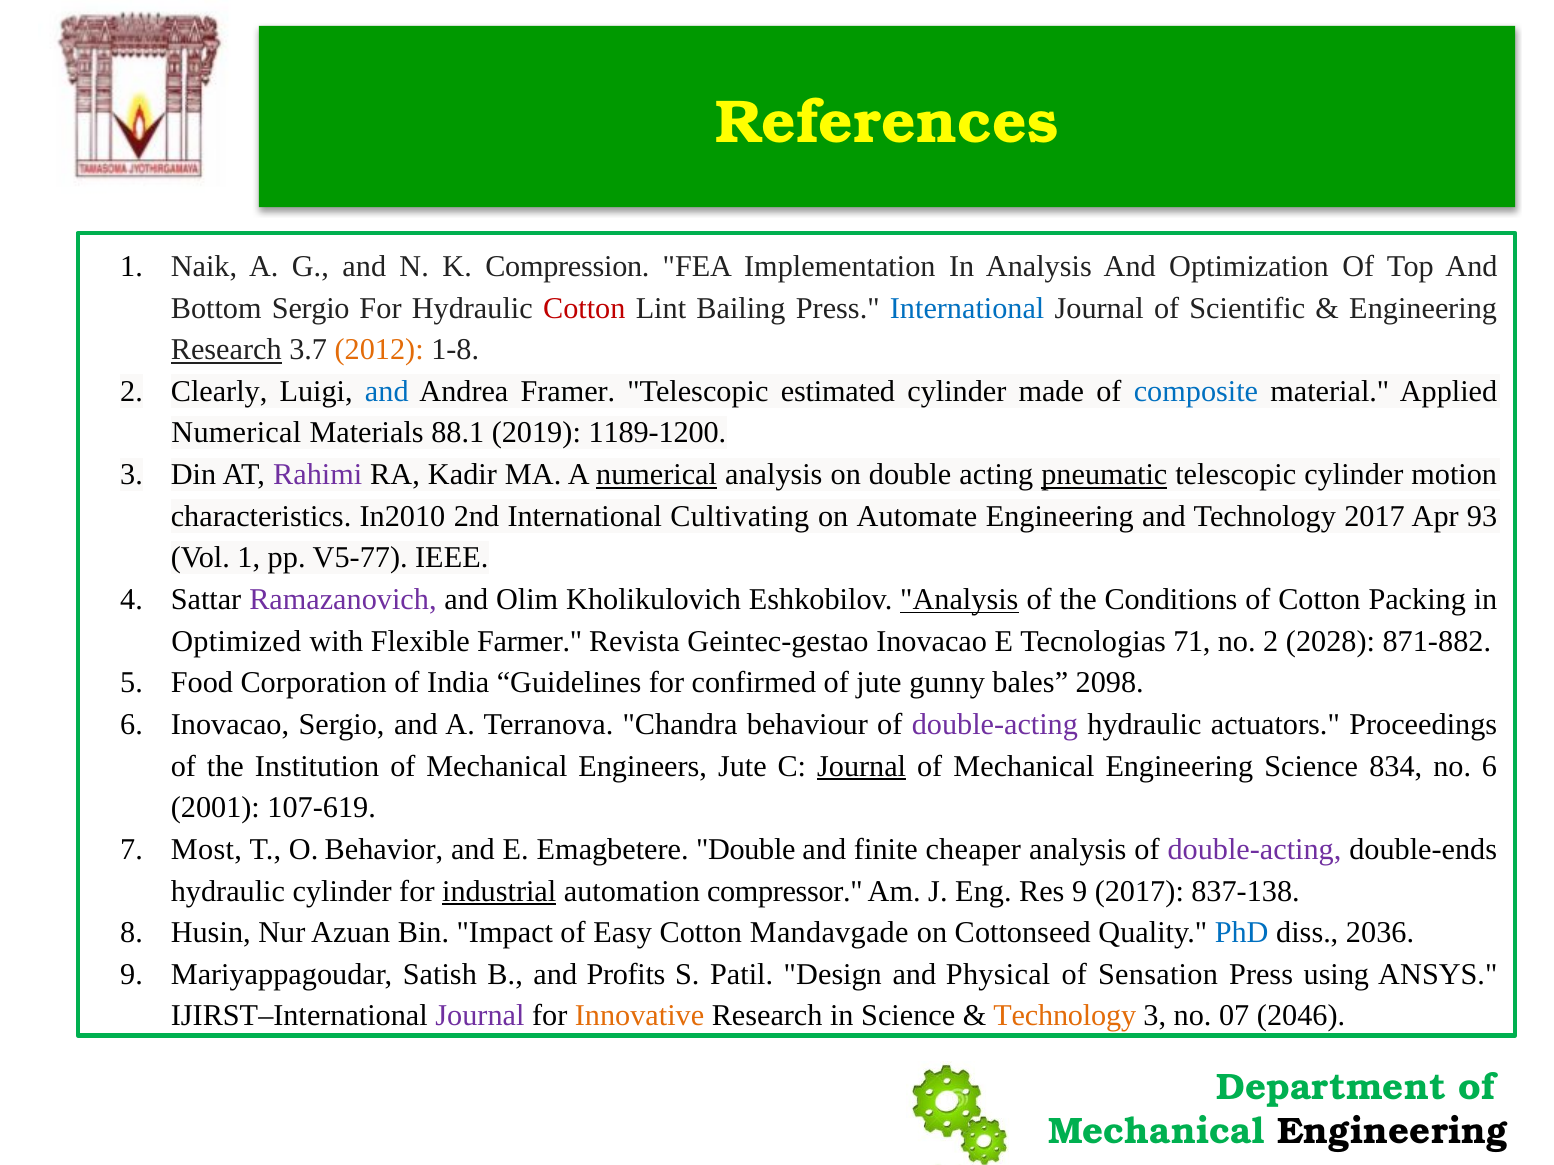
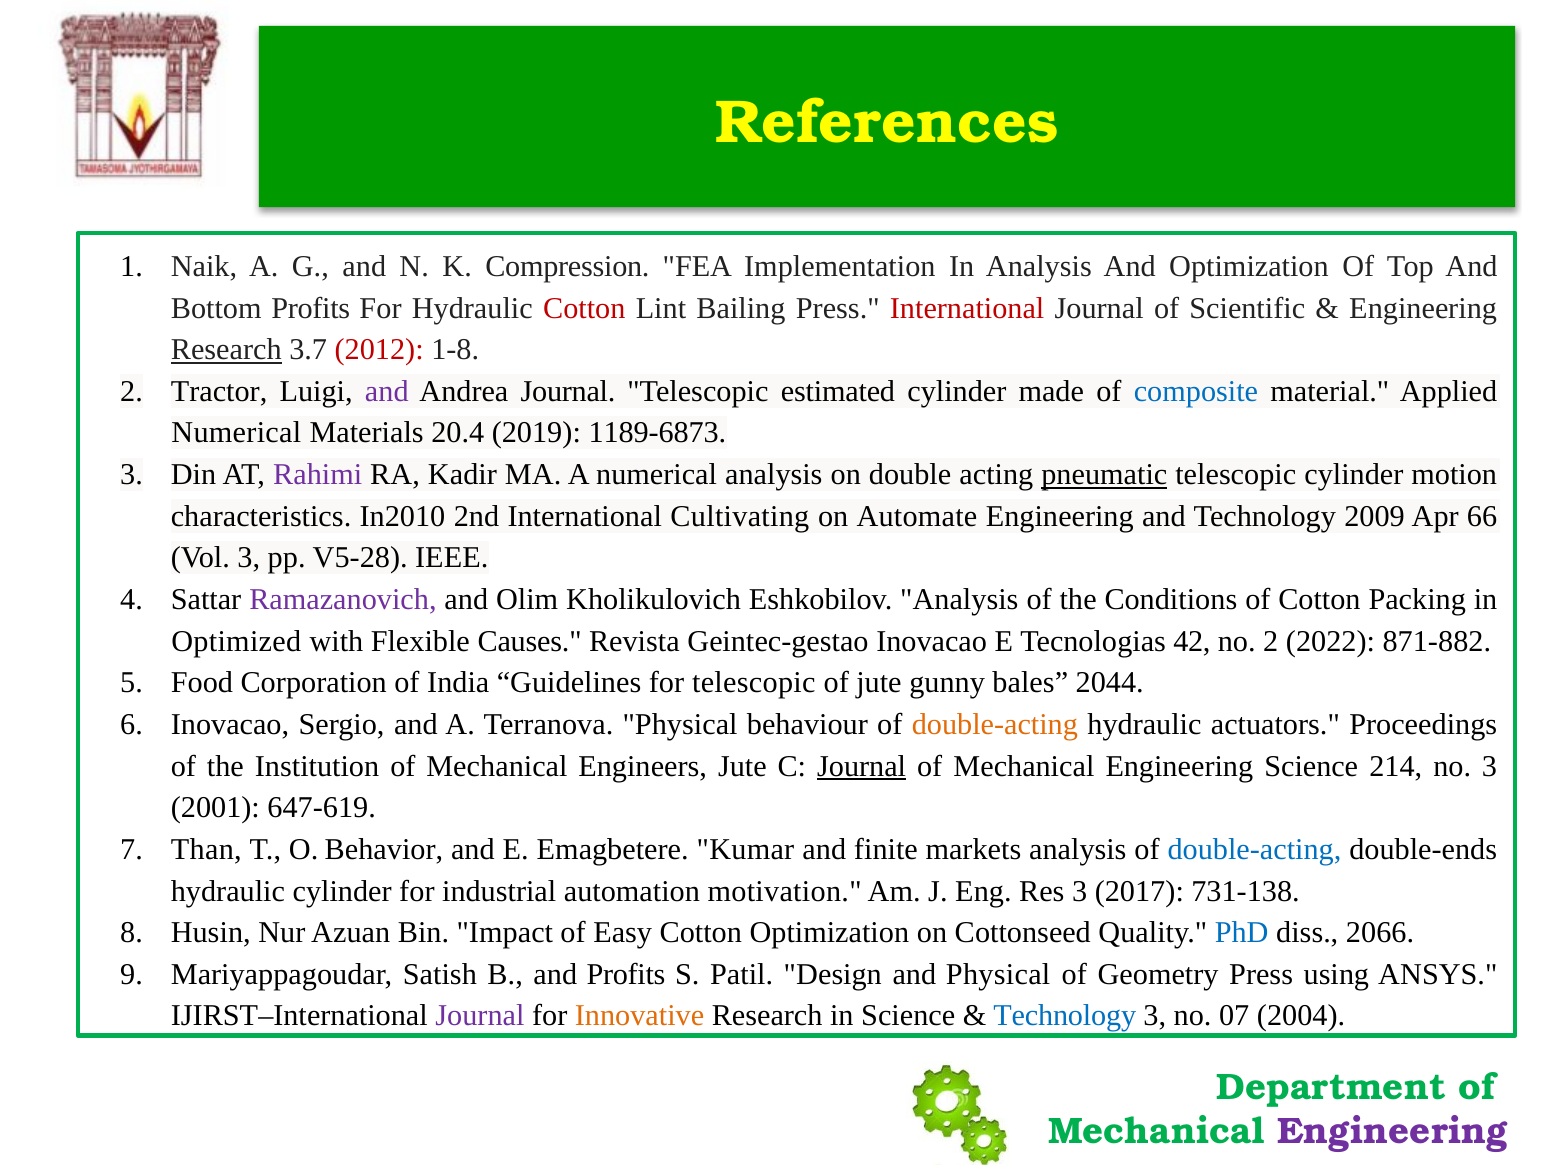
Bottom Sergio: Sergio -> Profits
International at (967, 308) colour: blue -> red
2012 colour: orange -> red
Clearly: Clearly -> Tractor
and at (387, 391) colour: blue -> purple
Andrea Framer: Framer -> Journal
88.1: 88.1 -> 20.4
1189-1200: 1189-1200 -> 1189-6873
numerical at (657, 475) underline: present -> none
Technology 2017: 2017 -> 2009
93: 93 -> 66
Vol 1: 1 -> 3
V5-77: V5-77 -> V5-28
Analysis at (959, 600) underline: present -> none
Farmer: Farmer -> Causes
71: 71 -> 42
2028: 2028 -> 2022
for confirmed: confirmed -> telescopic
2098: 2098 -> 2044
Terranova Chandra: Chandra -> Physical
double-acting at (995, 725) colour: purple -> orange
834: 834 -> 214
no 6: 6 -> 3
107-619: 107-619 -> 647-619
Most: Most -> Than
Emagbetere Double: Double -> Kumar
cheaper: cheaper -> markets
double-acting at (1254, 850) colour: purple -> blue
industrial underline: present -> none
compressor: compressor -> motivation
Res 9: 9 -> 3
837-138: 837-138 -> 731-138
Cotton Mandavgade: Mandavgade -> Optimization
2036: 2036 -> 2066
Sensation: Sensation -> Geometry
Technology at (1065, 1016) colour: orange -> blue
2046: 2046 -> 2004
Engineering at (1392, 1132) colour: black -> purple
